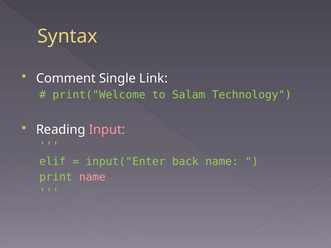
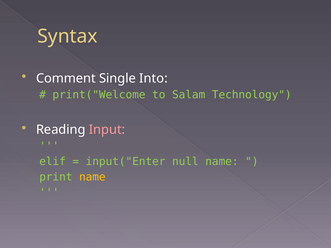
Link: Link -> Into
back: back -> null
name at (92, 177) colour: pink -> yellow
